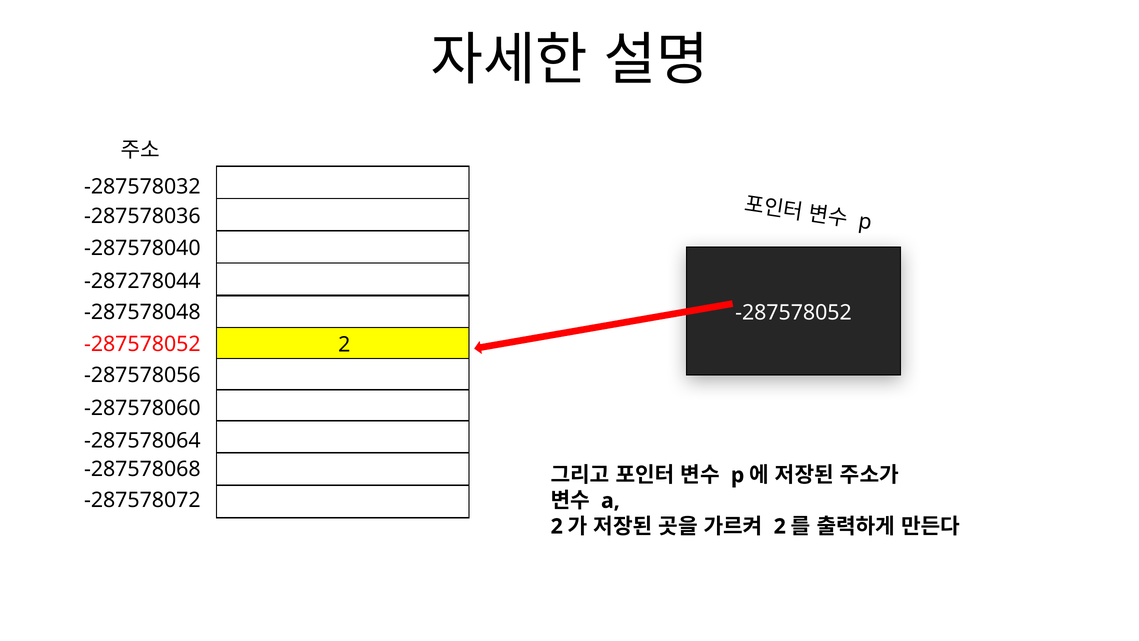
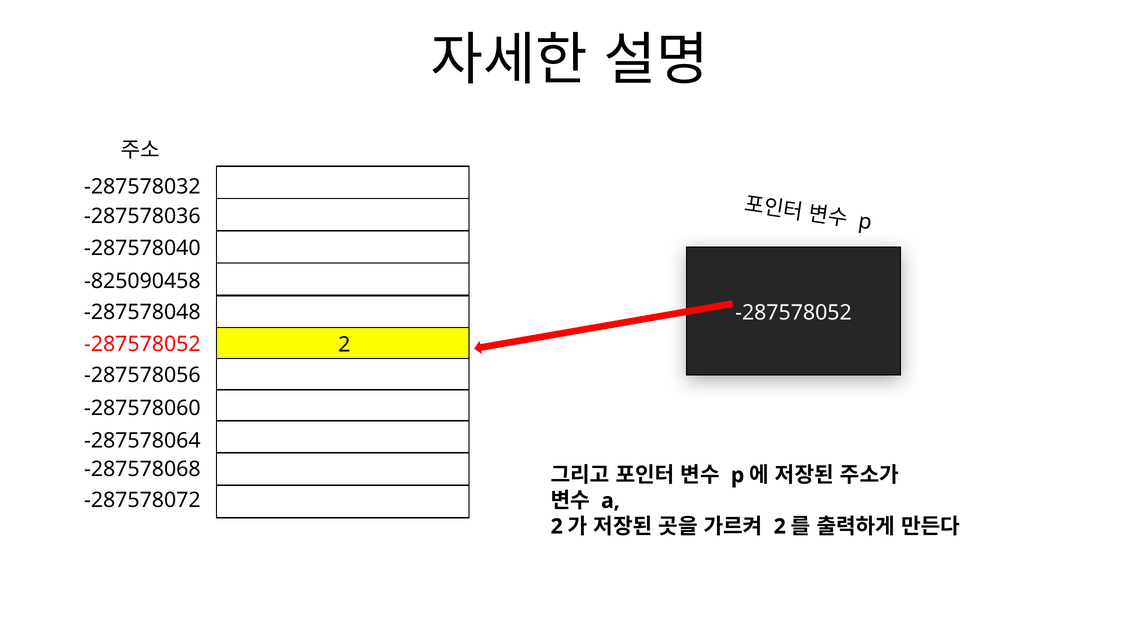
-287278044: -287278044 -> -825090458
